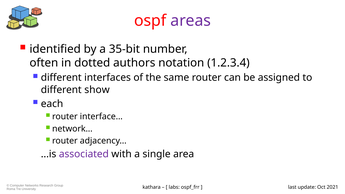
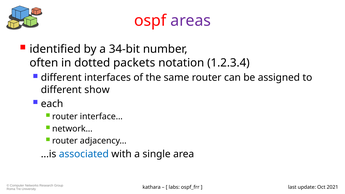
35-bit: 35-bit -> 34-bit
authors: authors -> packets
associated colour: purple -> blue
